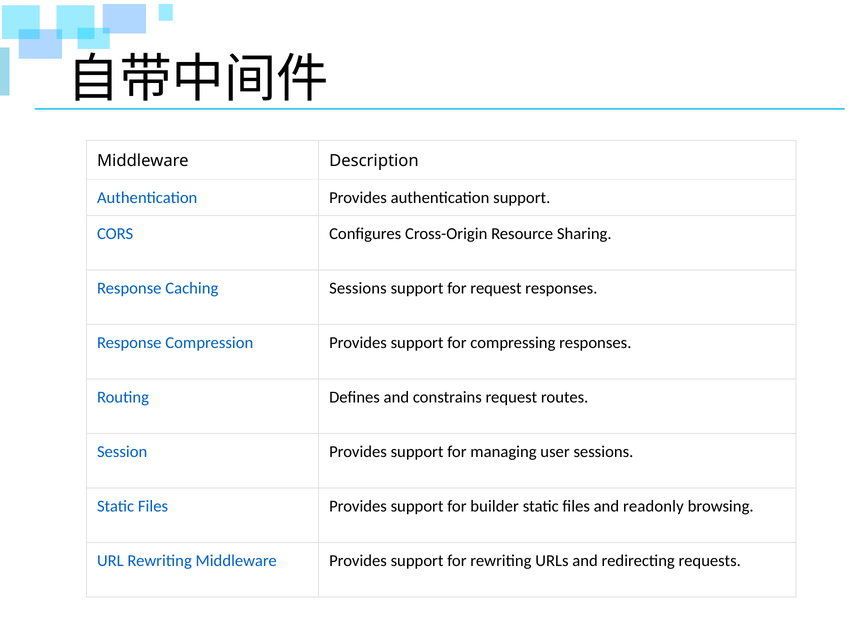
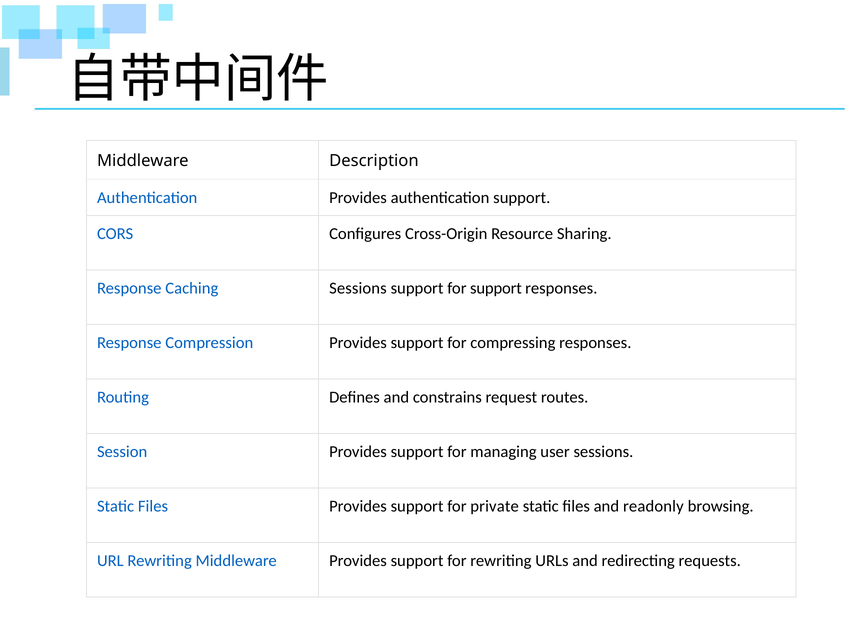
for request: request -> support
builder: builder -> private
